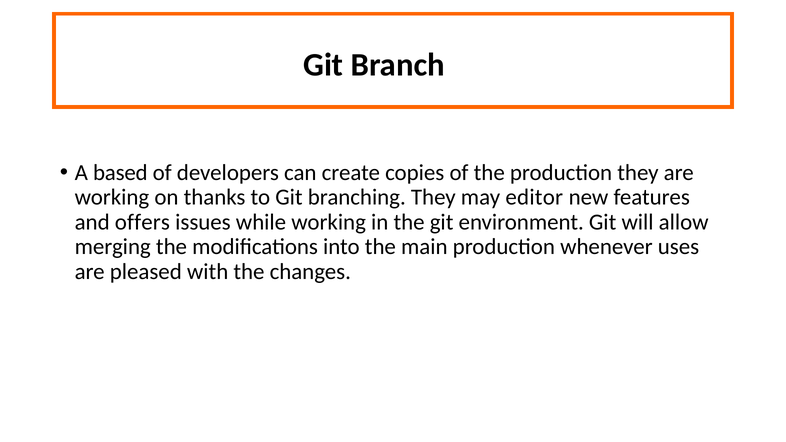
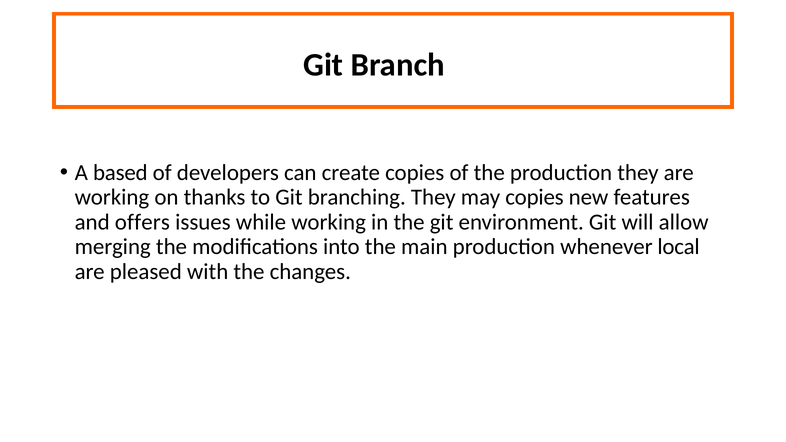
may editor: editor -> copies
uses: uses -> local
